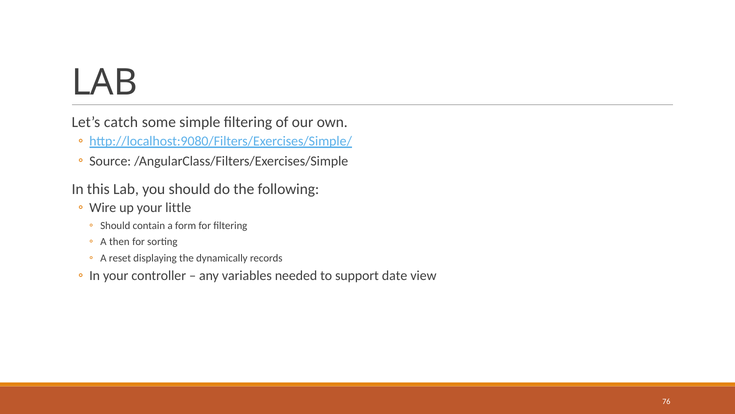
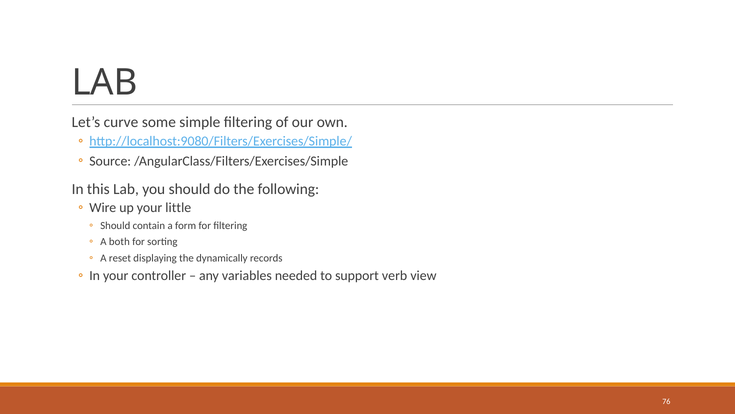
catch: catch -> curve
then: then -> both
date: date -> verb
